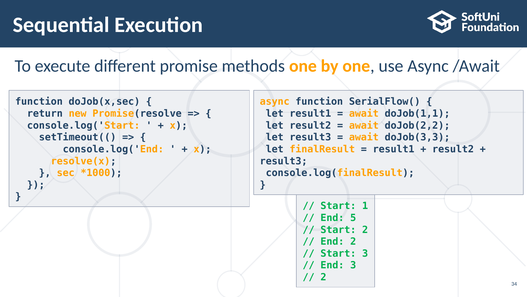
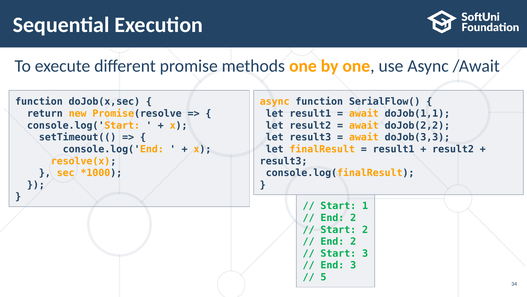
5 at (353, 218): 5 -> 2
2 at (323, 277): 2 -> 5
